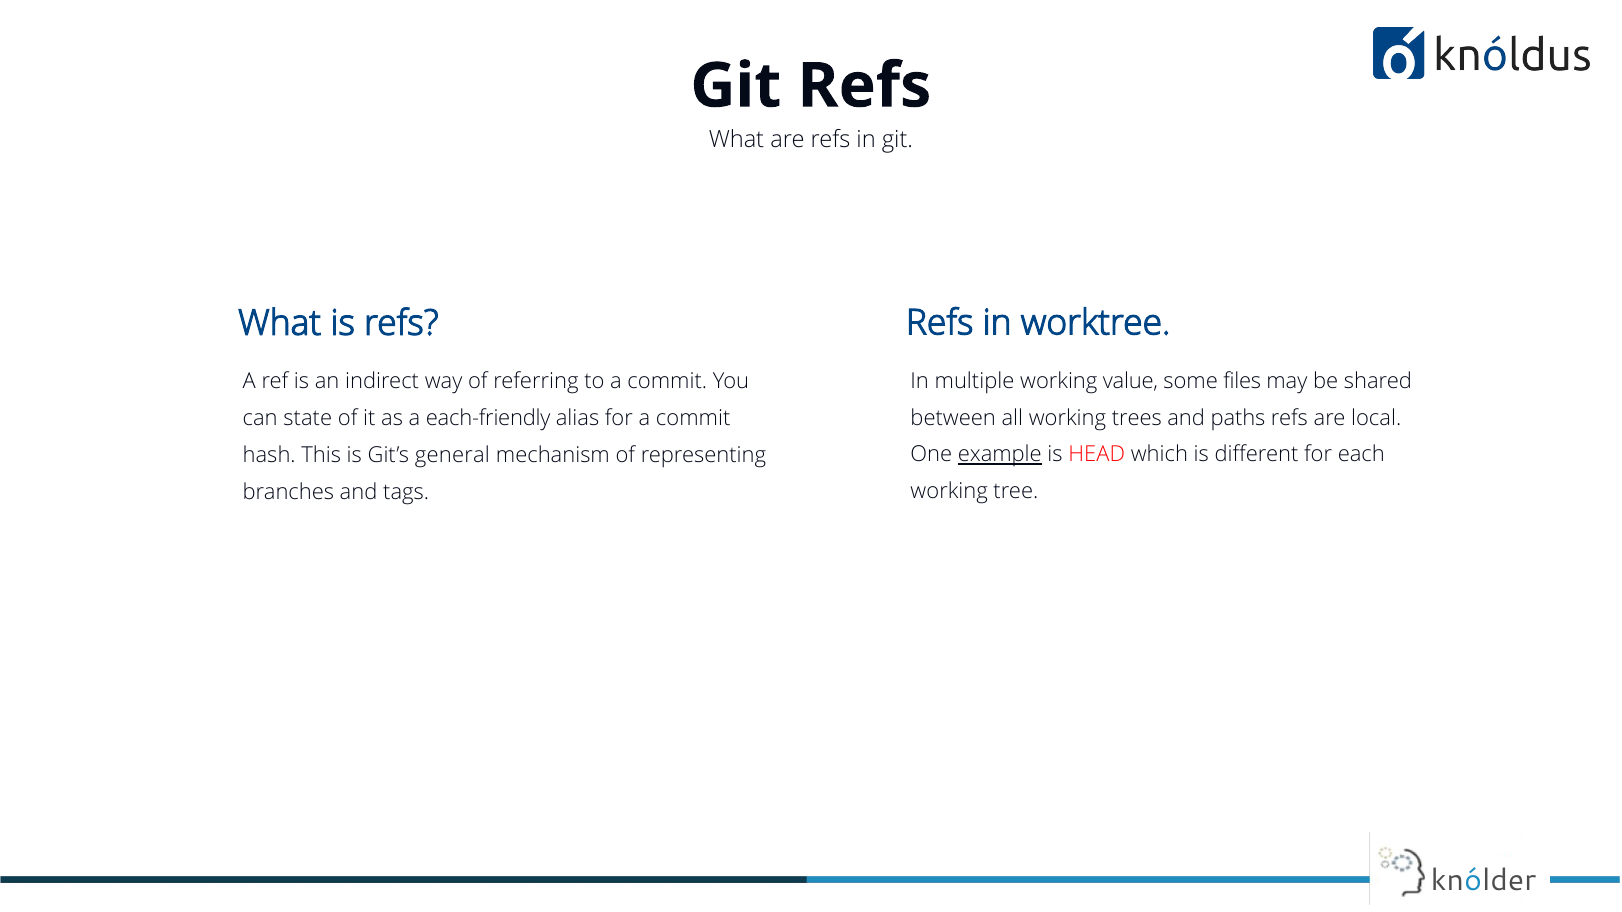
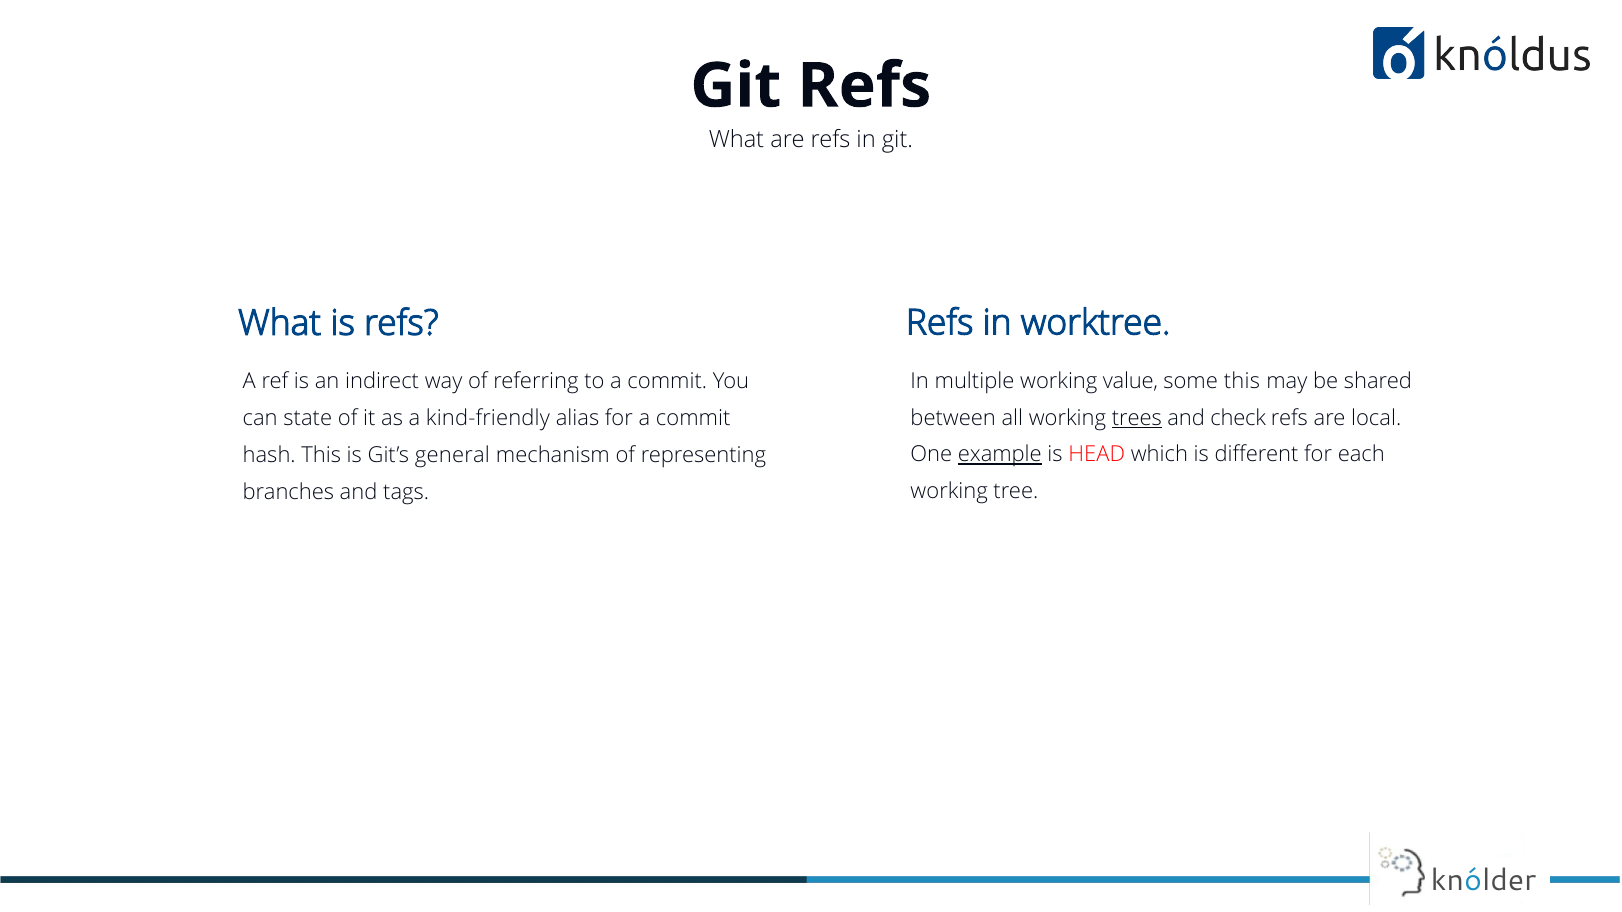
some files: files -> this
trees underline: none -> present
paths: paths -> check
each-friendly: each-friendly -> kind-friendly
